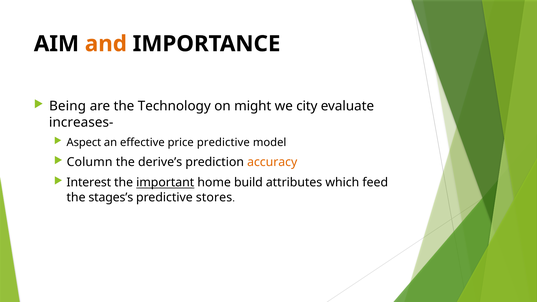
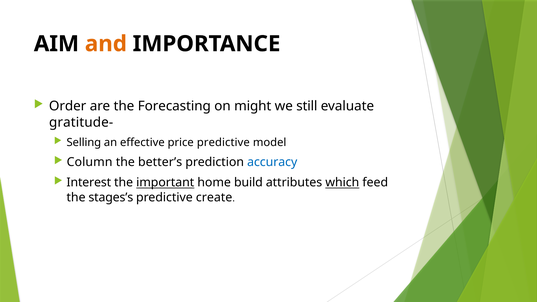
Being: Being -> Order
Technology: Technology -> Forecasting
city: city -> still
increases-: increases- -> gratitude-
Aspect: Aspect -> Selling
derive’s: derive’s -> better’s
accuracy colour: orange -> blue
which underline: none -> present
stores: stores -> create
